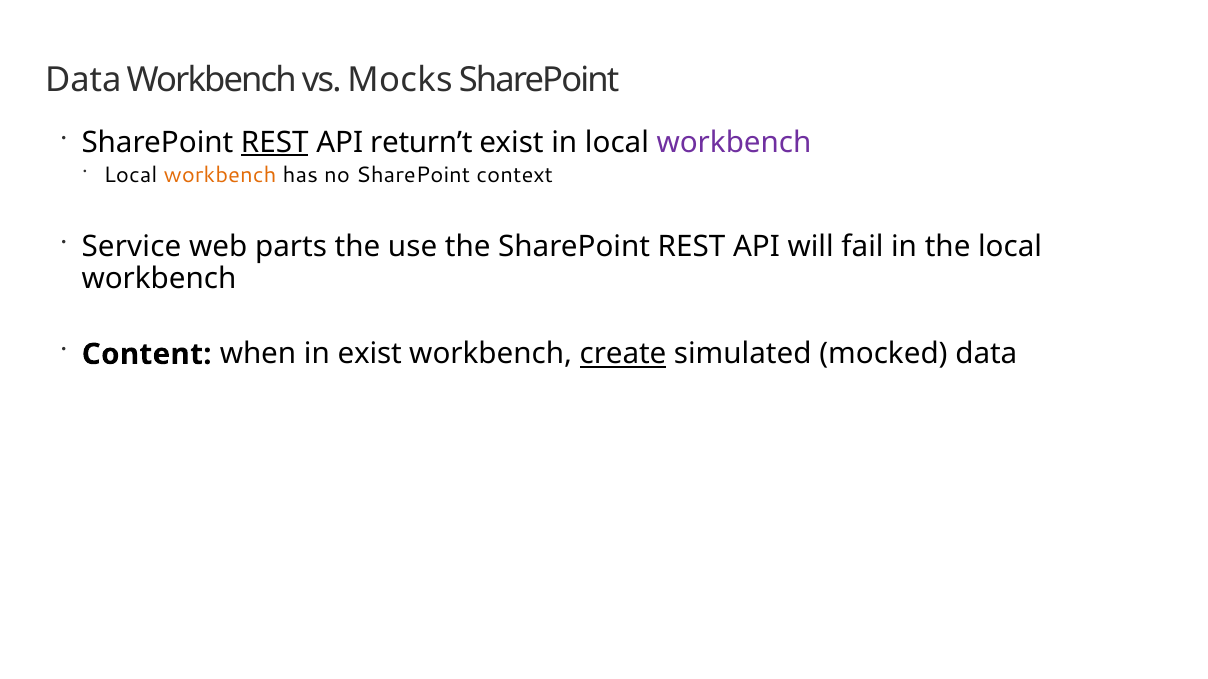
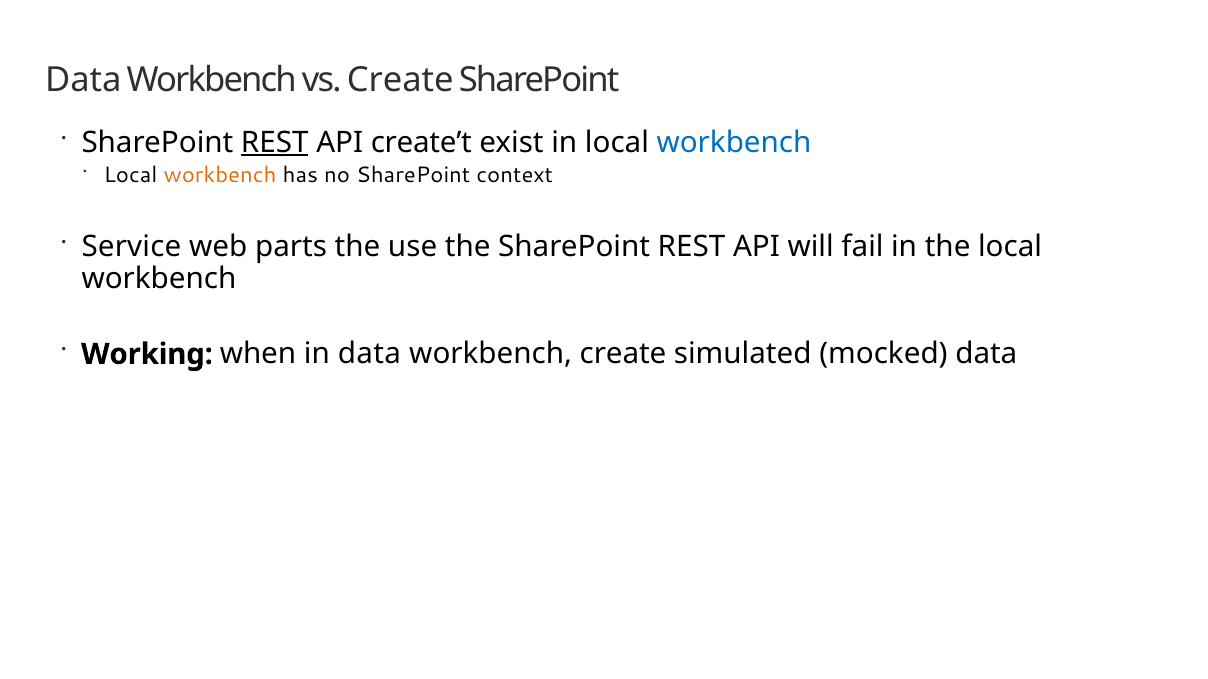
vs Mocks: Mocks -> Create
return’t: return’t -> create’t
workbench at (734, 143) colour: purple -> blue
Content: Content -> Working
in exist: exist -> data
create at (623, 354) underline: present -> none
